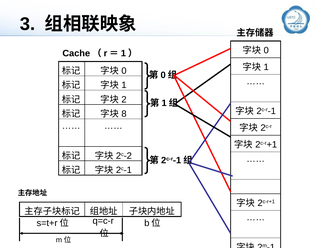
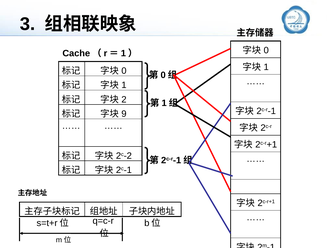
8: 8 -> 9
